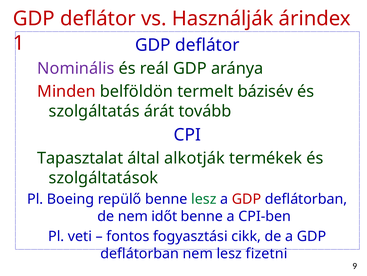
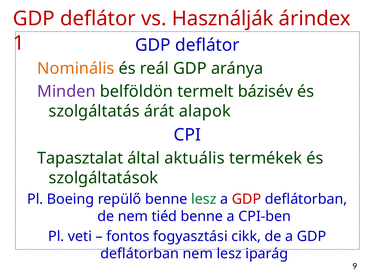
Nominális colour: purple -> orange
Minden colour: red -> purple
tovább: tovább -> alapok
alkotják: alkotják -> aktuális
időt: időt -> tiéd
fizetni: fizetni -> iparág
